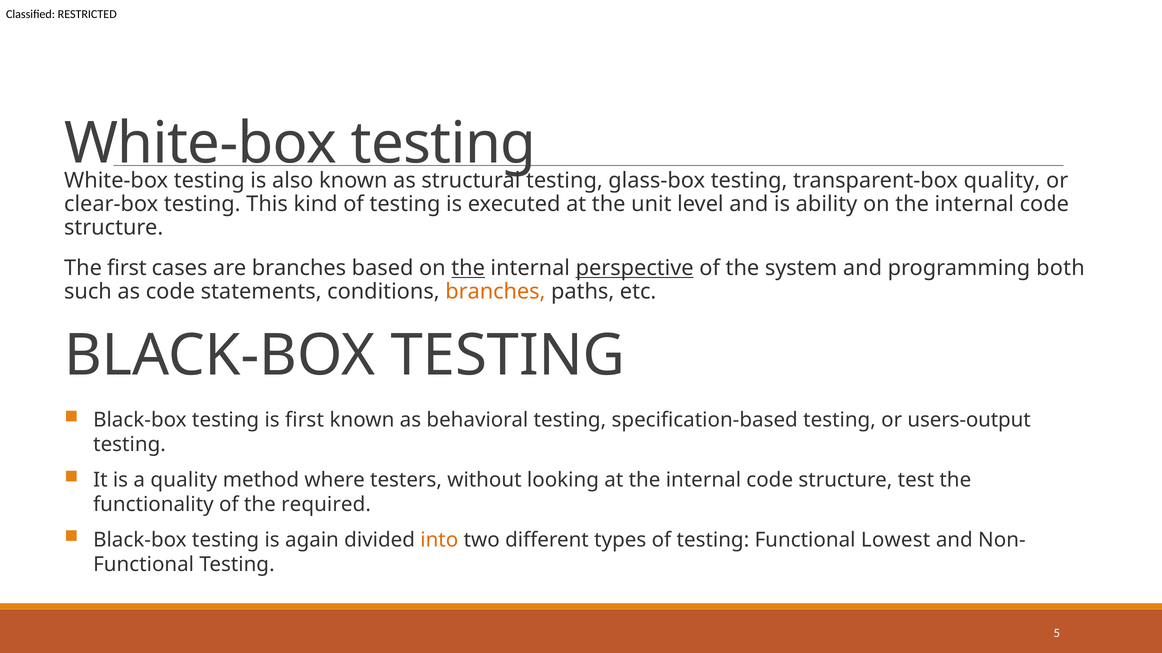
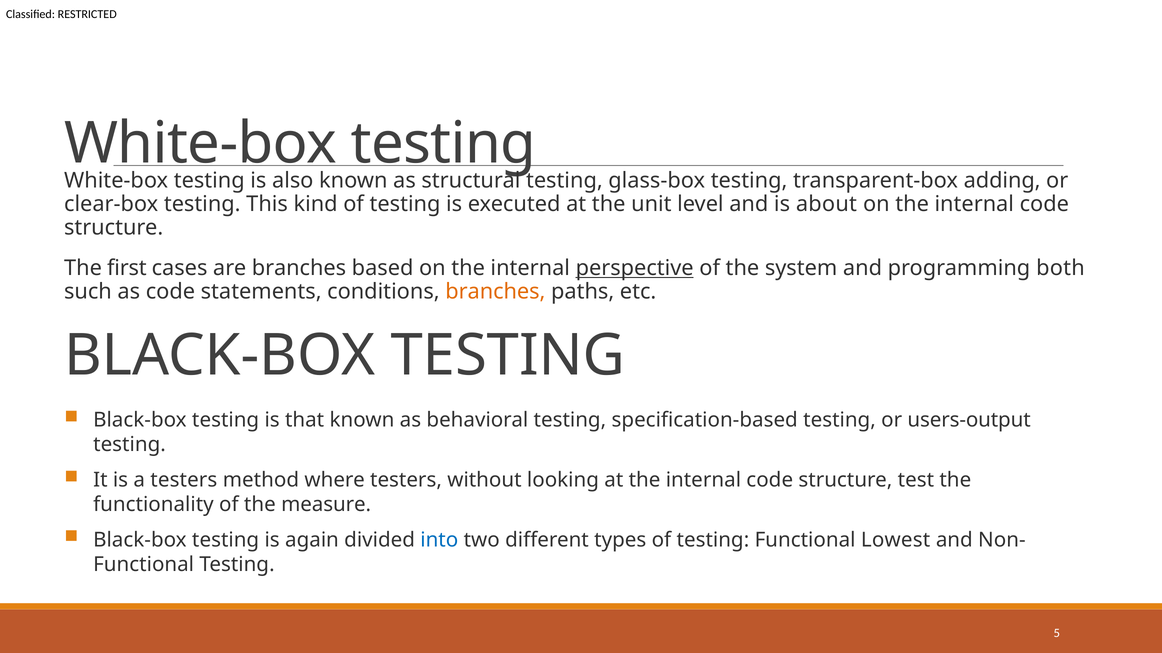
transparent-box quality: quality -> adding
ability: ability -> about
the at (468, 268) underline: present -> none
is first: first -> that
a quality: quality -> testers
required: required -> measure
into colour: orange -> blue
